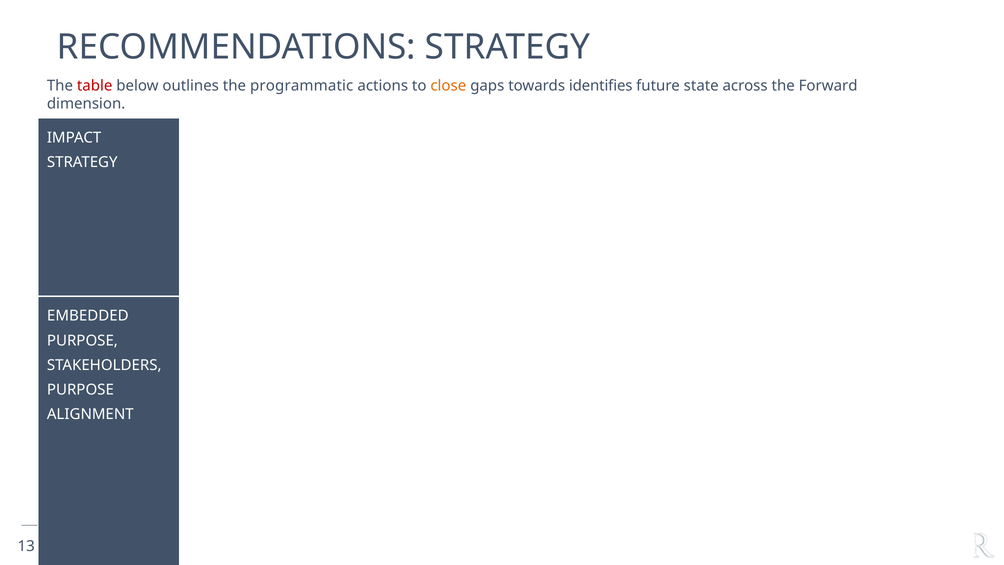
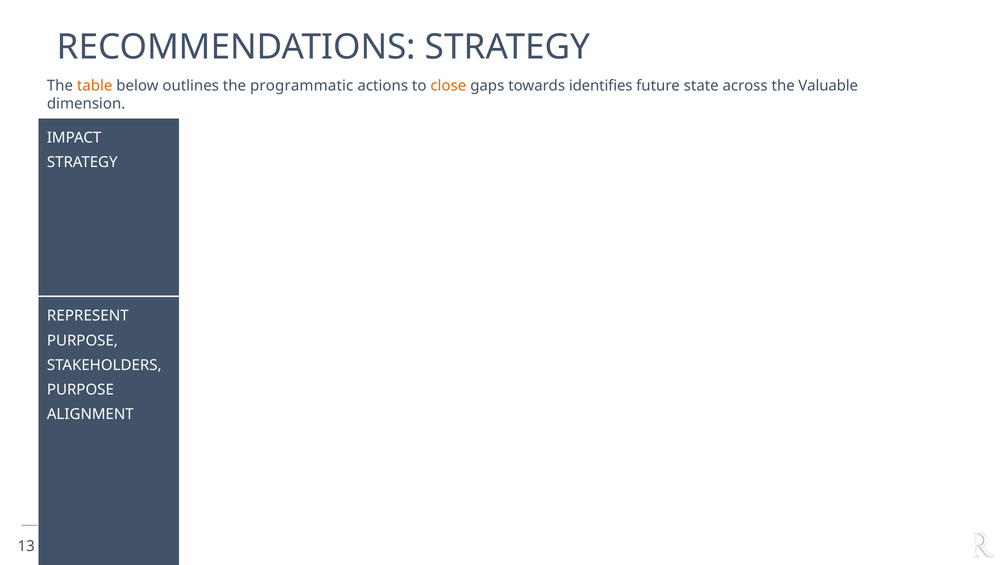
table colour: red -> orange
Forward: Forward -> Valuable
EMBEDDED: EMBEDDED -> REPRESENT
